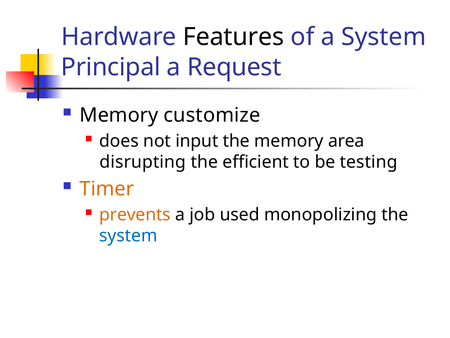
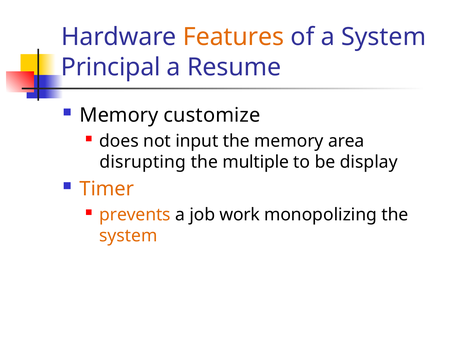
Features colour: black -> orange
Request: Request -> Resume
efficient: efficient -> multiple
testing: testing -> display
used: used -> work
system at (128, 235) colour: blue -> orange
